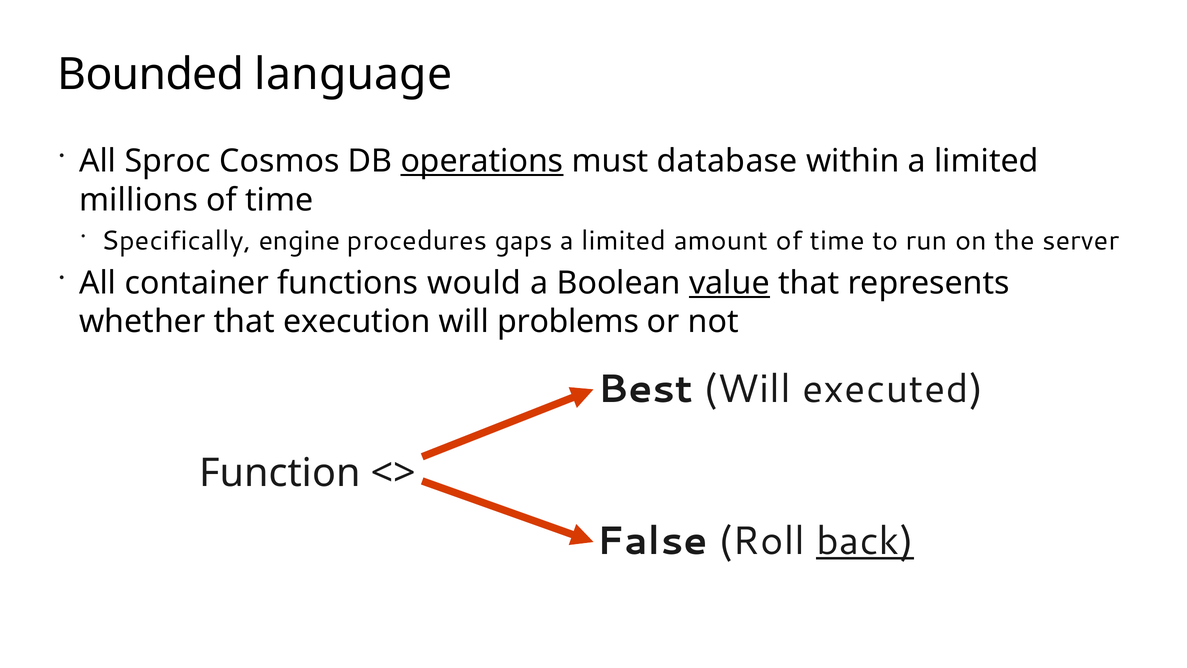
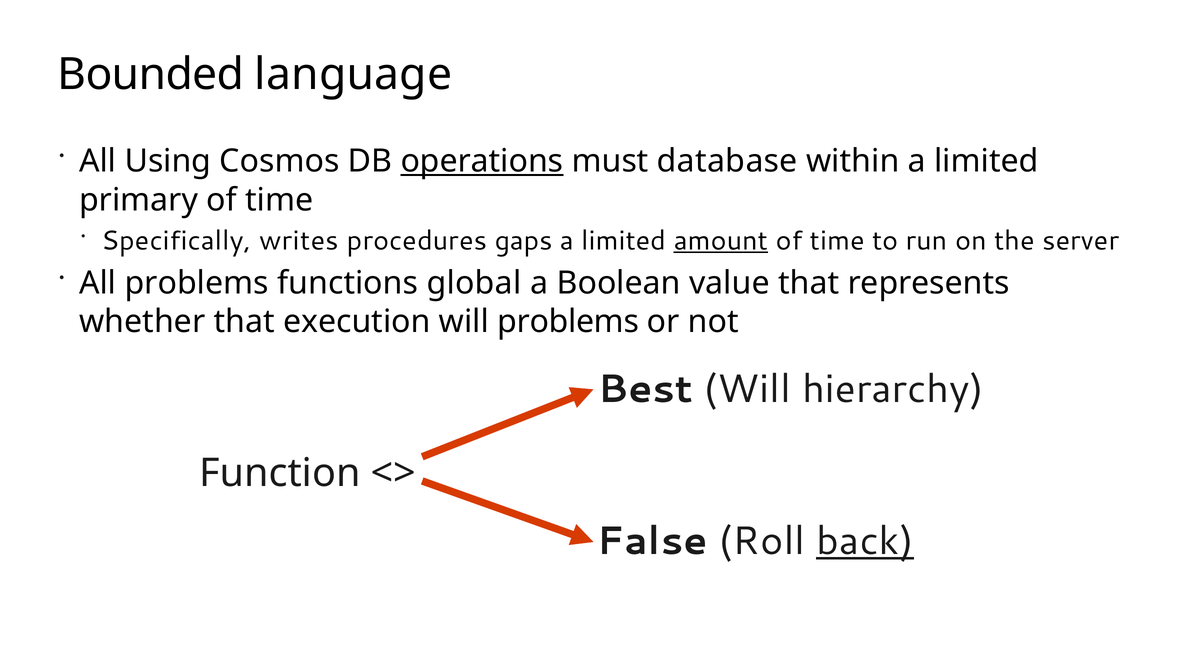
Sproc: Sproc -> Using
millions: millions -> primary
engine: engine -> writes
amount underline: none -> present
All container: container -> problems
would: would -> global
value underline: present -> none
executed: executed -> hierarchy
